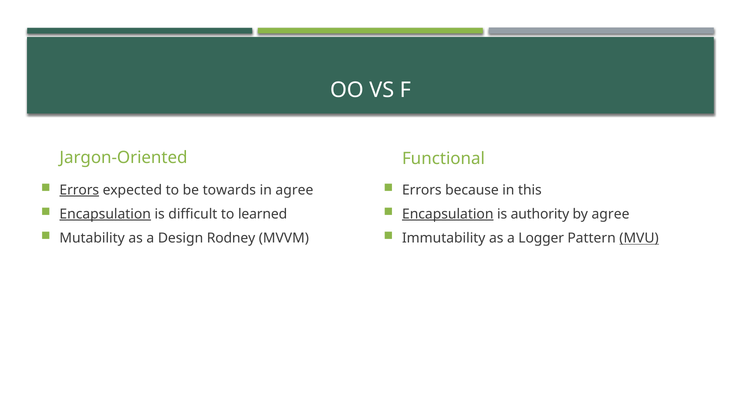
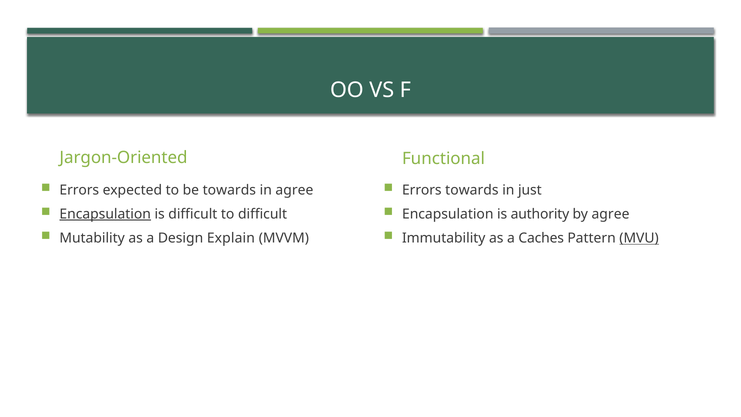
Errors at (79, 190) underline: present -> none
Errors because: because -> towards
this: this -> just
to learned: learned -> difficult
Encapsulation at (448, 214) underline: present -> none
Rodney: Rodney -> Explain
Logger: Logger -> Caches
